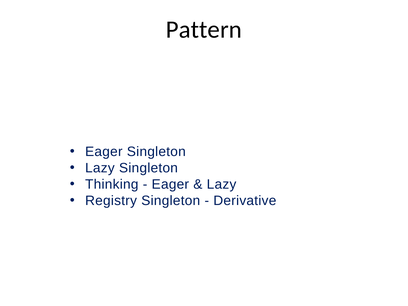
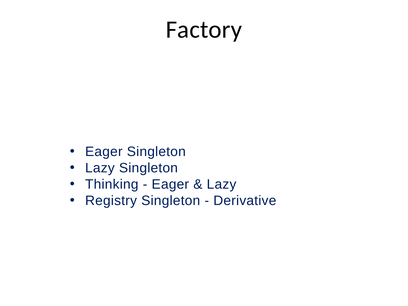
Pattern: Pattern -> Factory
